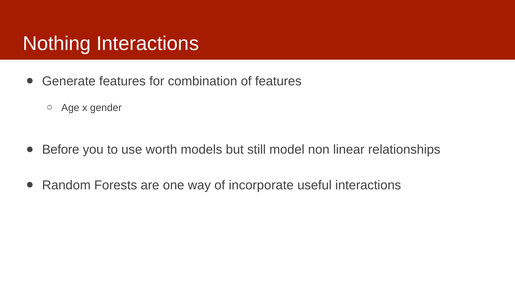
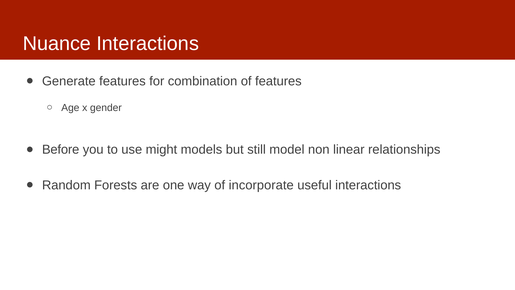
Nothing: Nothing -> Nuance
worth: worth -> might
